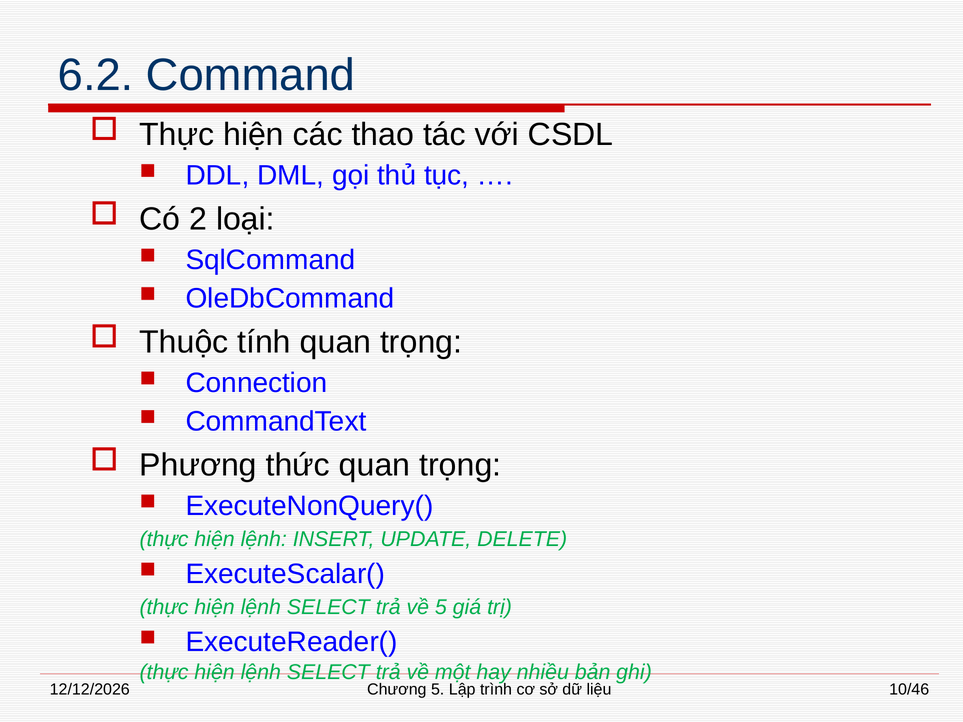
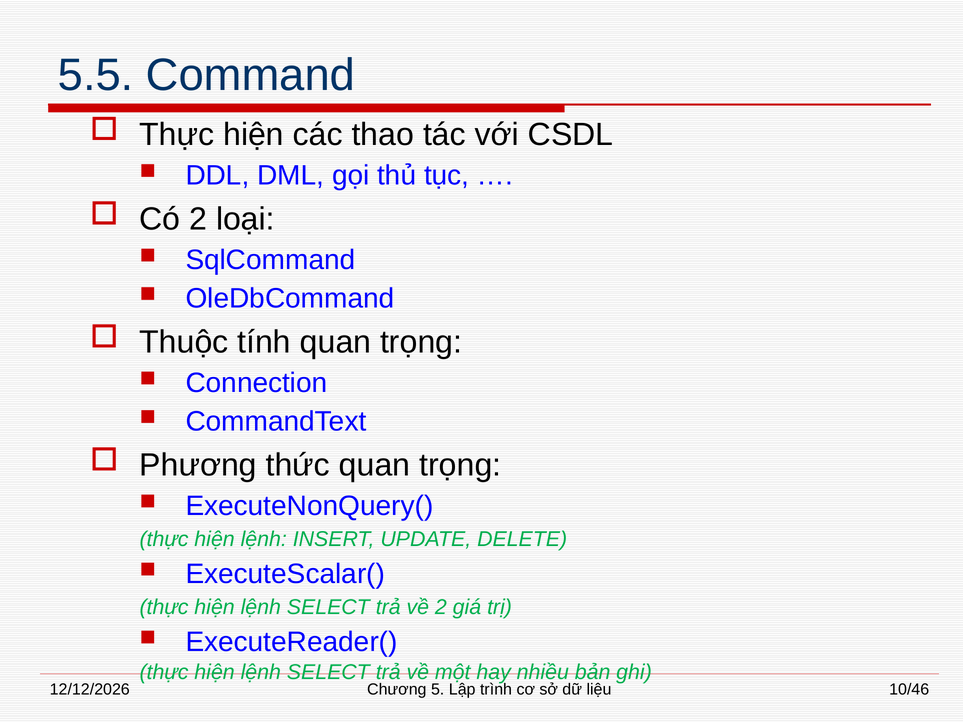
6.2: 6.2 -> 5.5
về 5: 5 -> 2
